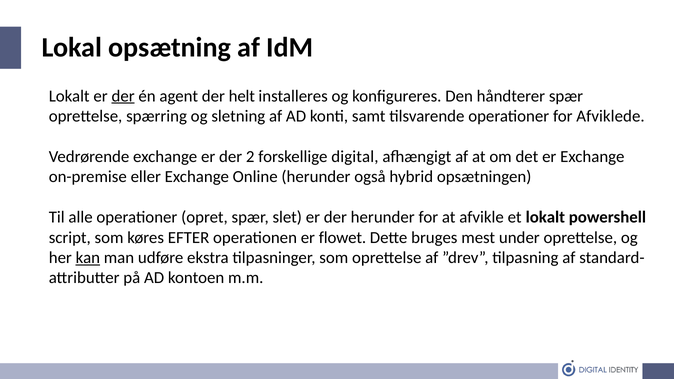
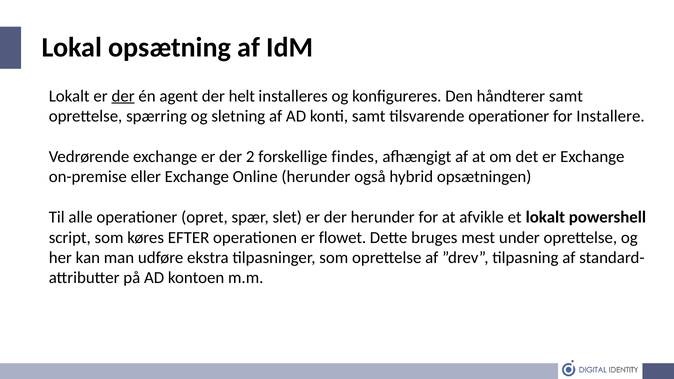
håndterer spær: spær -> samt
Afviklede: Afviklede -> Installere
digital: digital -> findes
kan underline: present -> none
